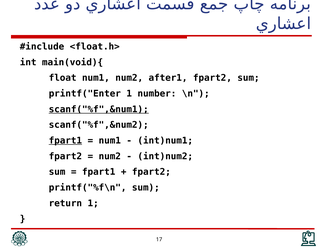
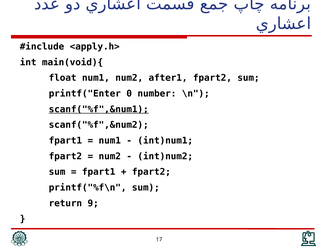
<float.h>: <float.h> -> <apply.h>
printf("Enter 1: 1 -> 0
fpart1 at (65, 141) underline: present -> none
return 1: 1 -> 9
